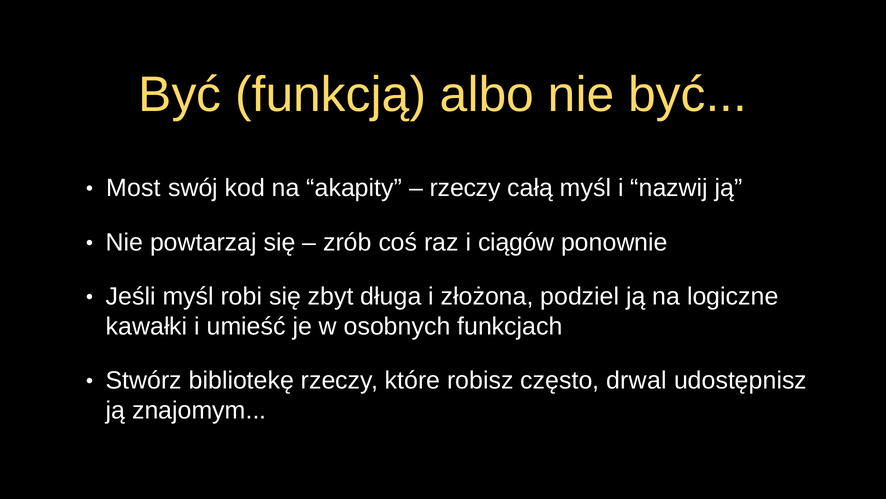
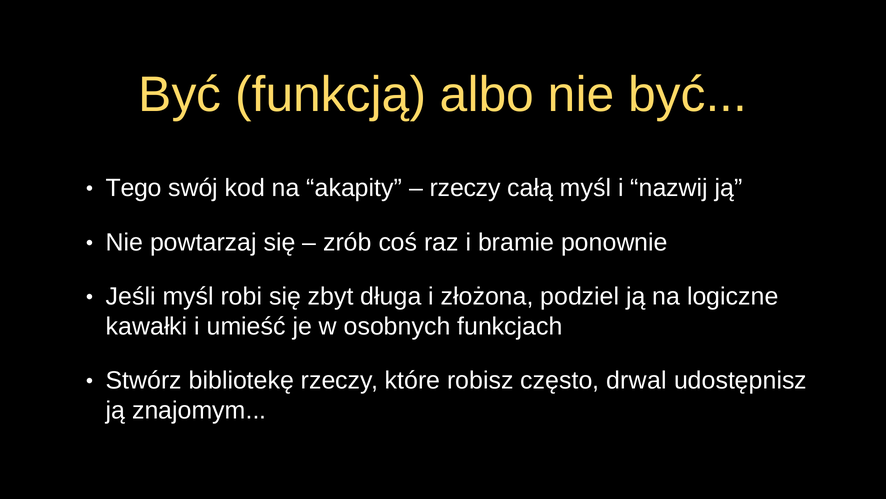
Most: Most -> Tego
ciągów: ciągów -> bramie
